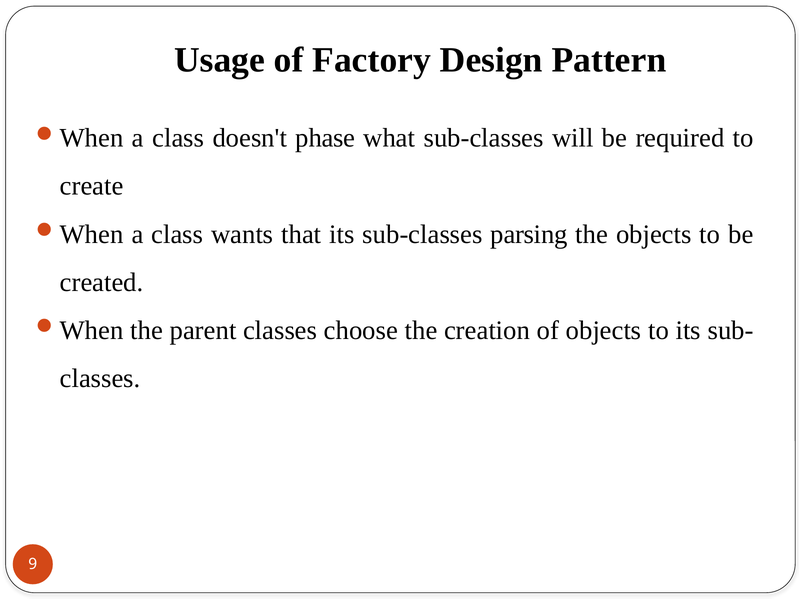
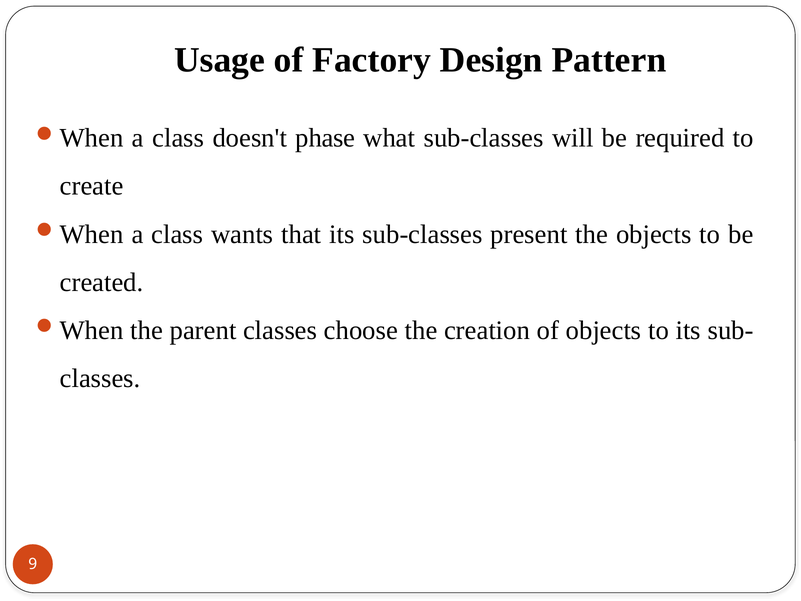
parsing: parsing -> present
